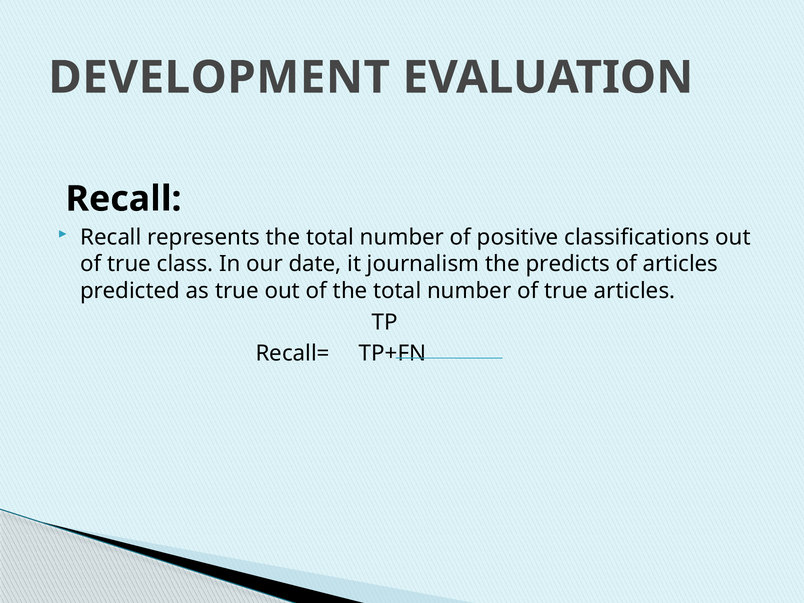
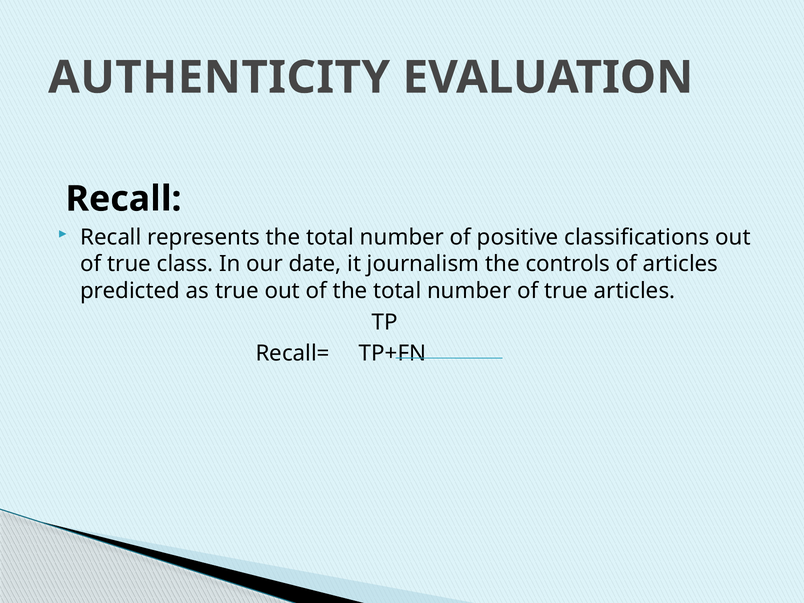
DEVELOPMENT: DEVELOPMENT -> AUTHENTICITY
predicts: predicts -> controls
